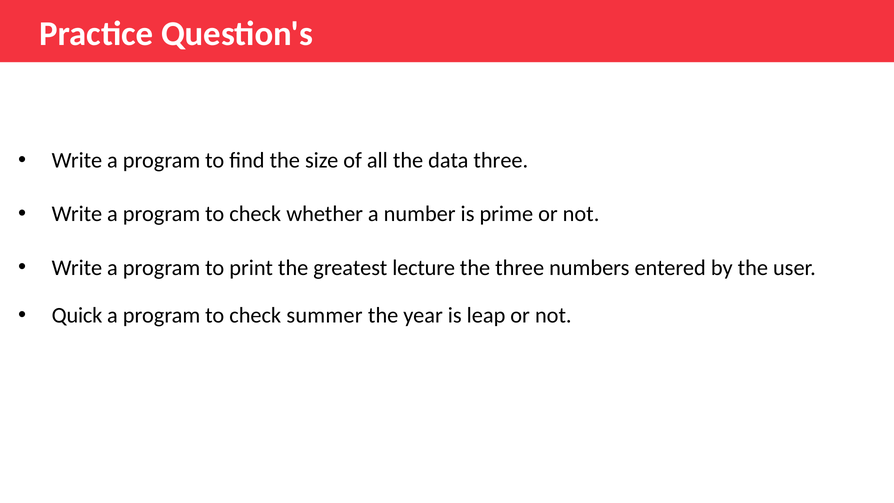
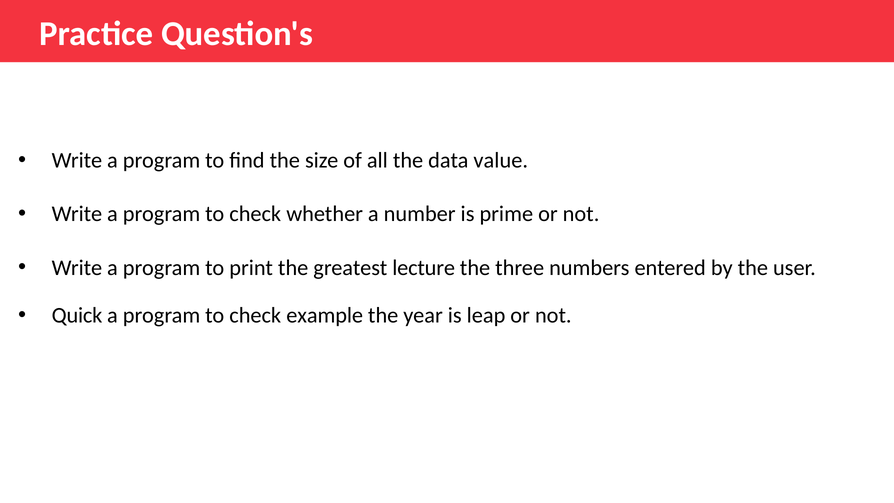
data three: three -> value
summer: summer -> example
